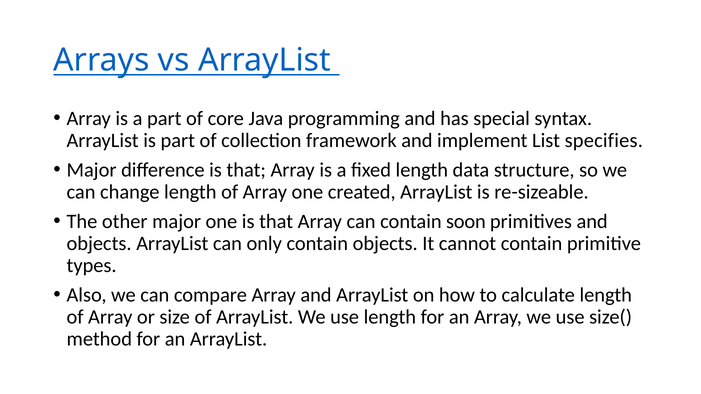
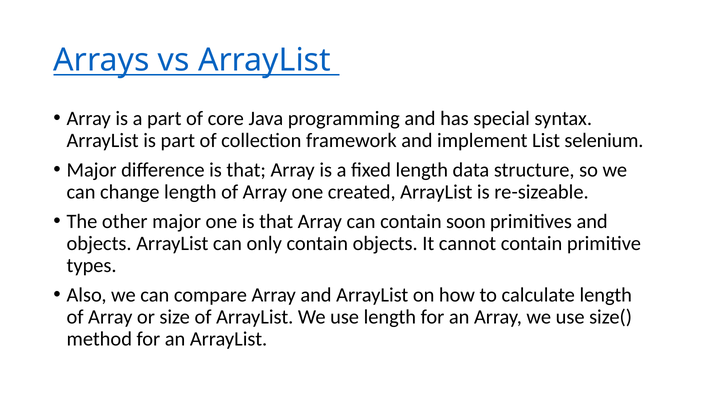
specifies: specifies -> selenium
